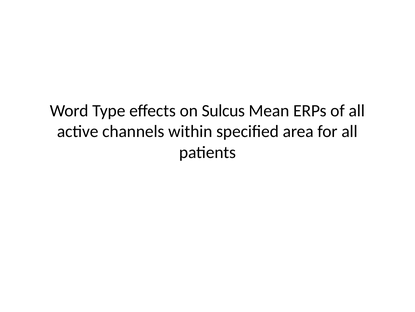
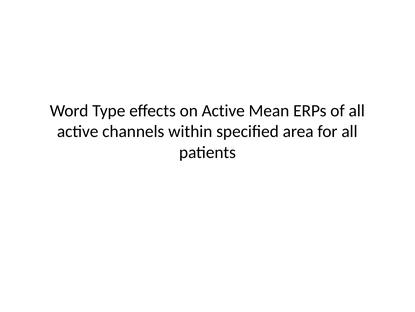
on Sulcus: Sulcus -> Active
